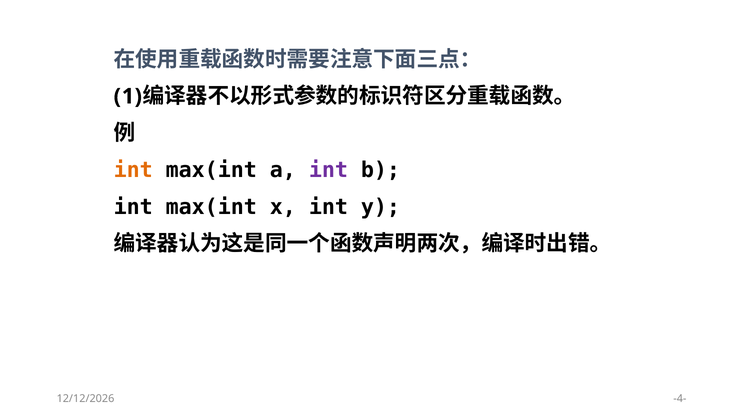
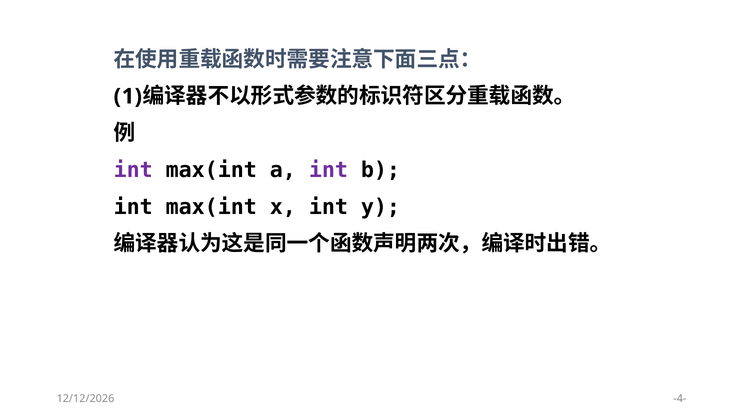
int at (133, 170) colour: orange -> purple
